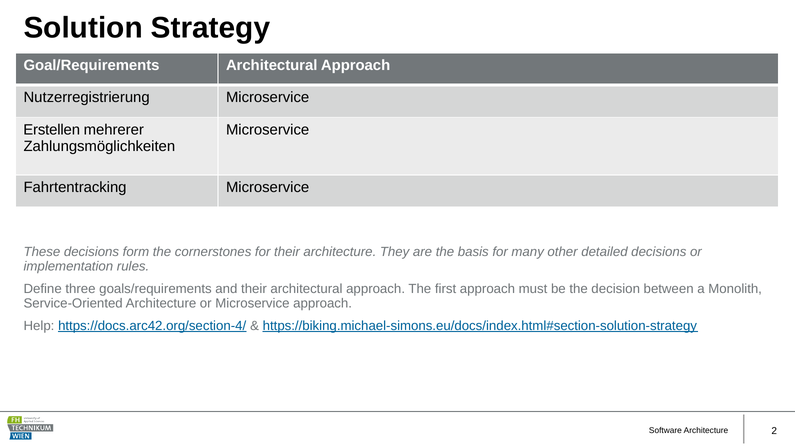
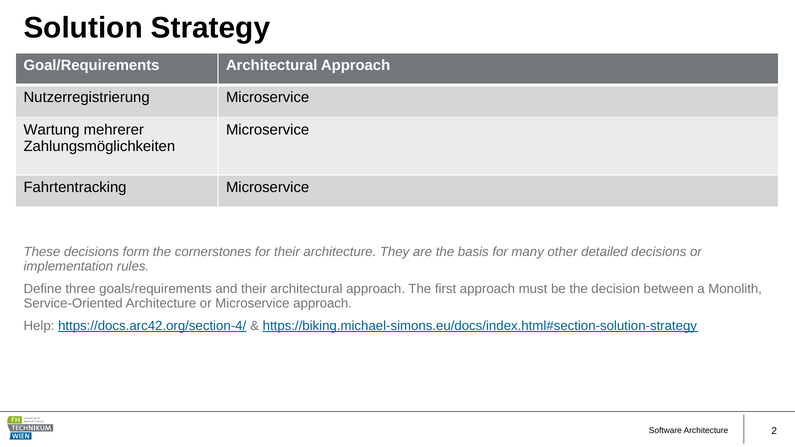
Erstellen: Erstellen -> Wartung
